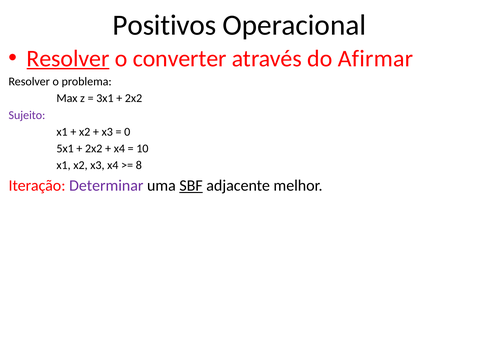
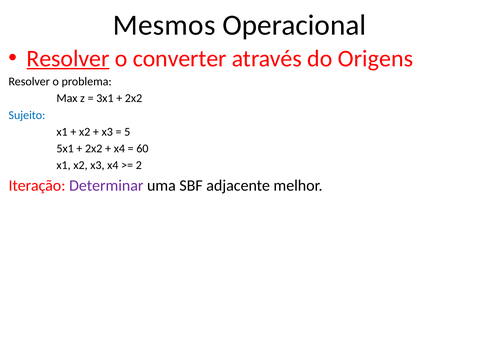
Positivos: Positivos -> Mesmos
Afirmar: Afirmar -> Origens
Sujeito colour: purple -> blue
0: 0 -> 5
10: 10 -> 60
8: 8 -> 2
SBF underline: present -> none
